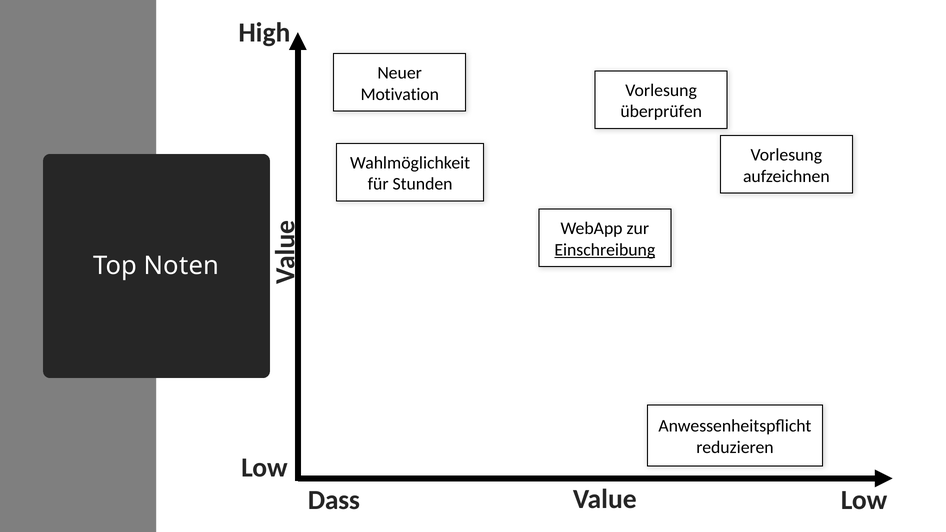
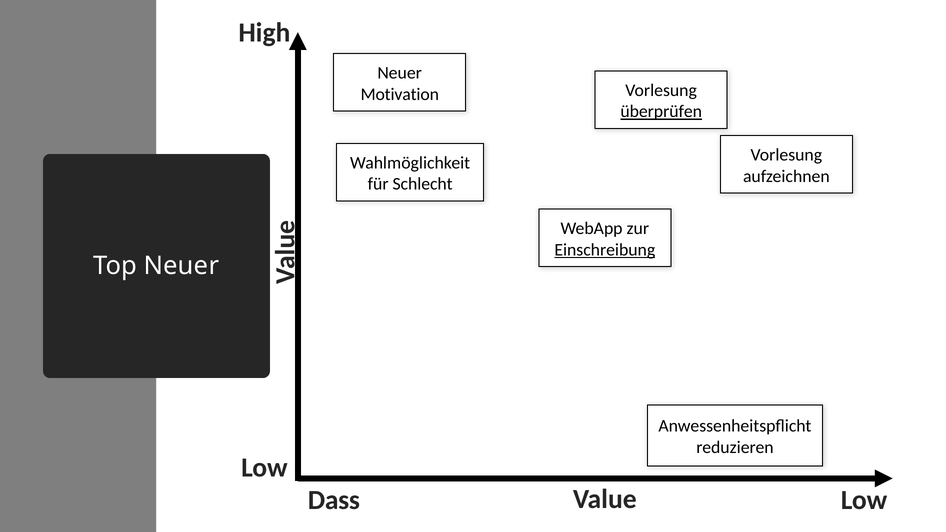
überprüfen underline: none -> present
Stunden: Stunden -> Schlecht
Top Noten: Noten -> Neuer
